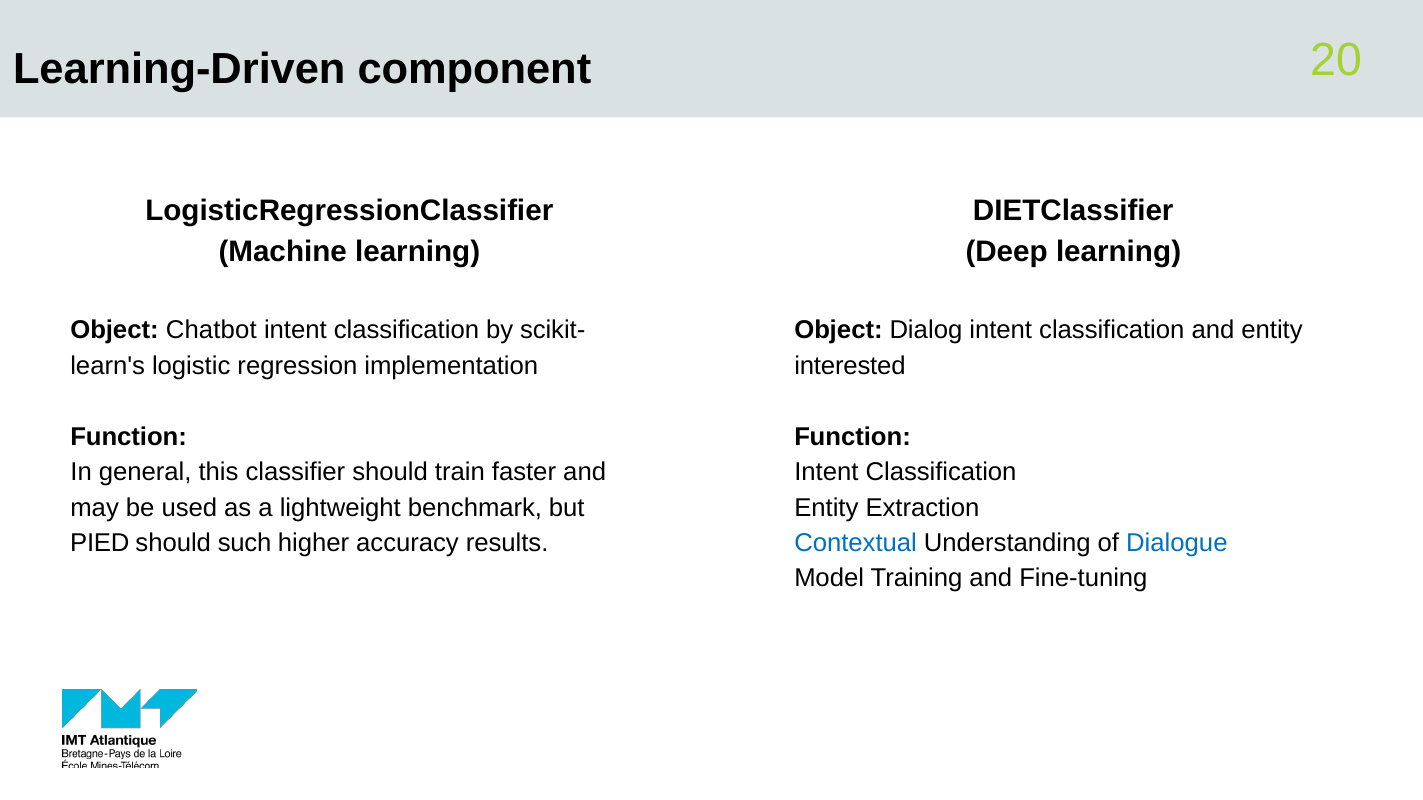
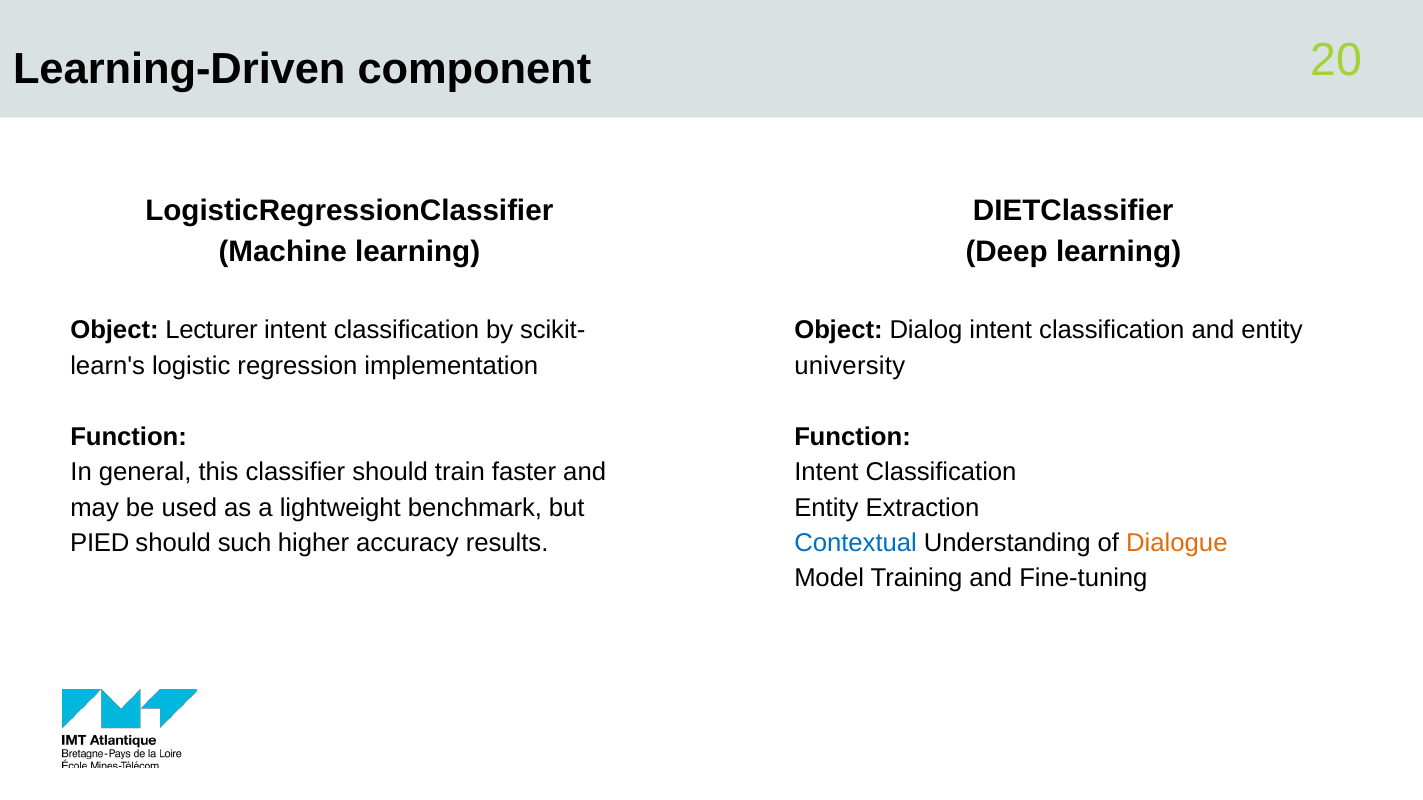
Chatbot: Chatbot -> Lecturer
interested: interested -> university
Dialogue colour: blue -> orange
